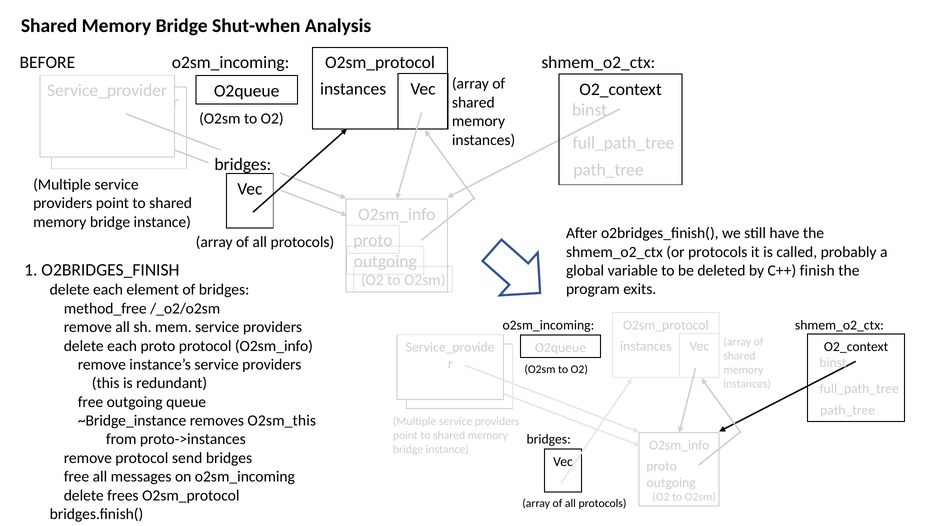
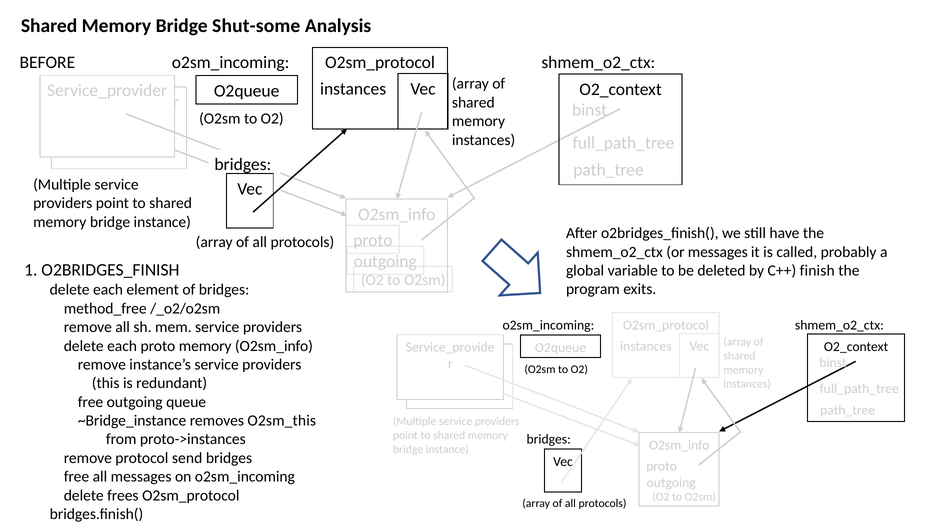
Shut-when: Shut-when -> Shut-some
or protocols: protocols -> messages
proto protocol: protocol -> memory
